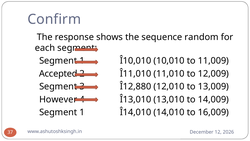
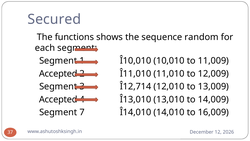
Confirm: Confirm -> Secured
response: response -> functions
Î12,880: Î12,880 -> Î12,714
However at (58, 99): However -> Accepted
1 at (82, 112): 1 -> 7
